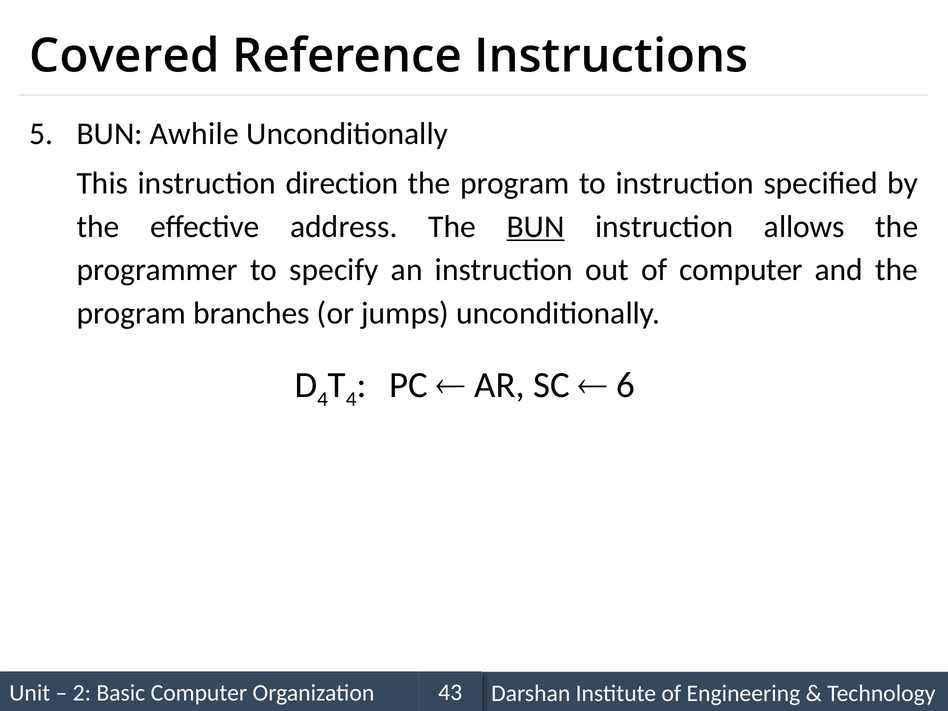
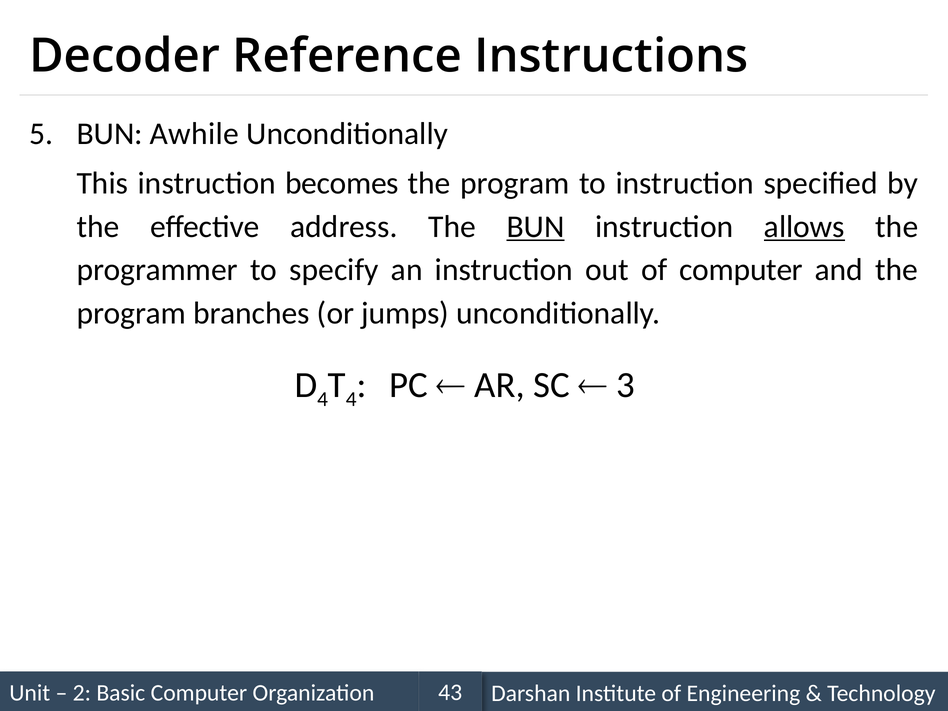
Covered: Covered -> Decoder
direction: direction -> becomes
allows underline: none -> present
6: 6 -> 3
